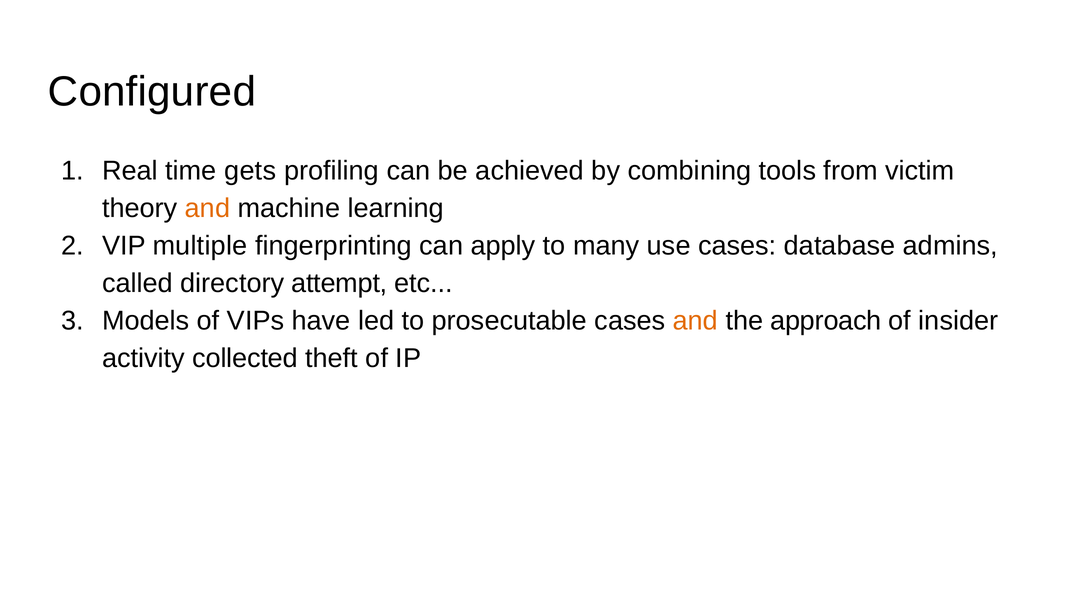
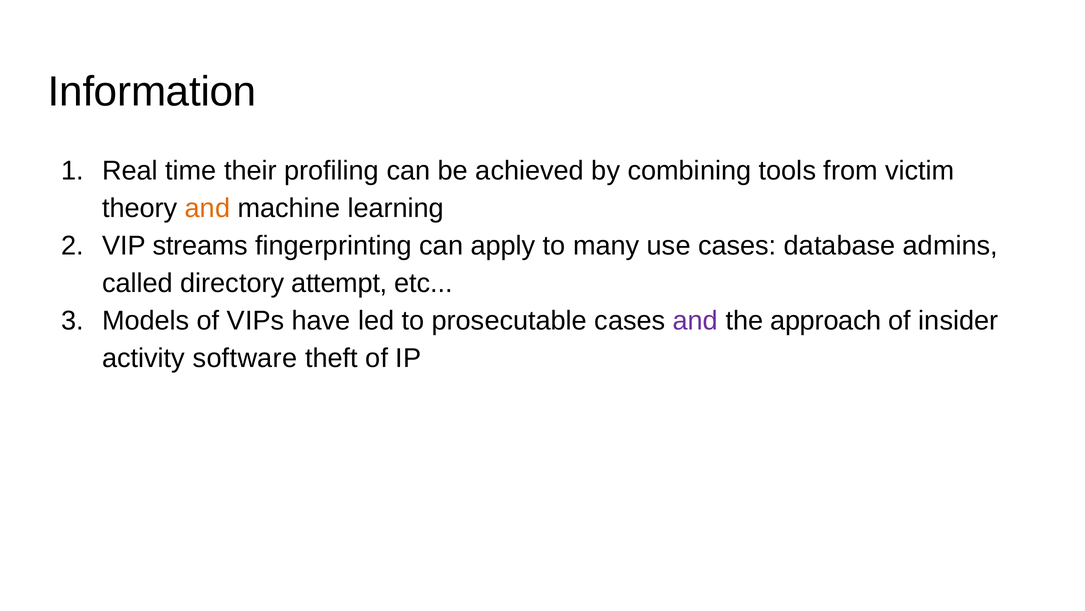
Configured: Configured -> Information
gets: gets -> their
multiple: multiple -> streams
and at (695, 320) colour: orange -> purple
collected: collected -> software
